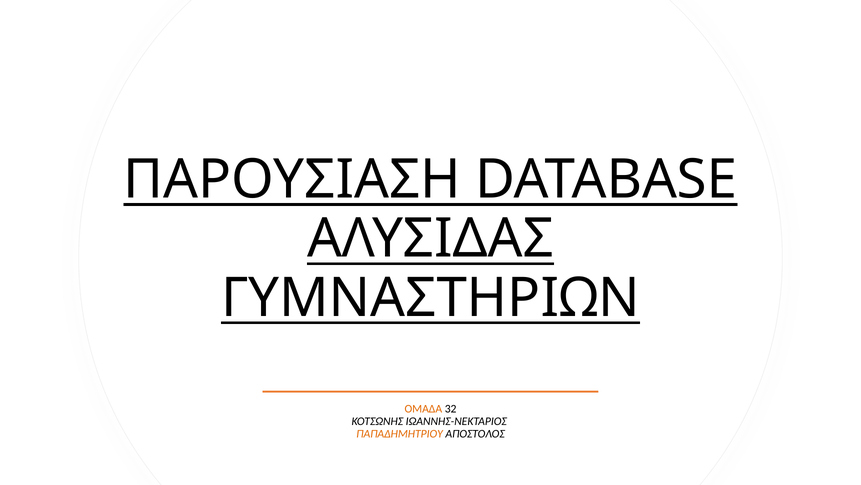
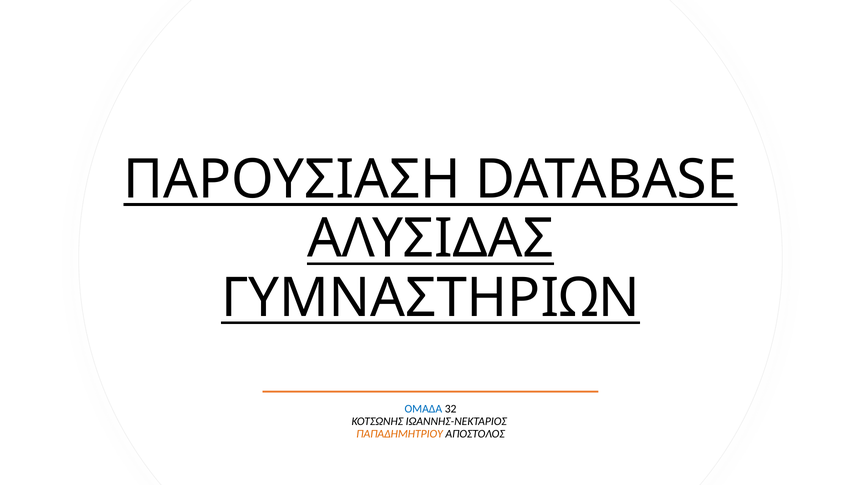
ΟΜΑΔΑ colour: orange -> blue
